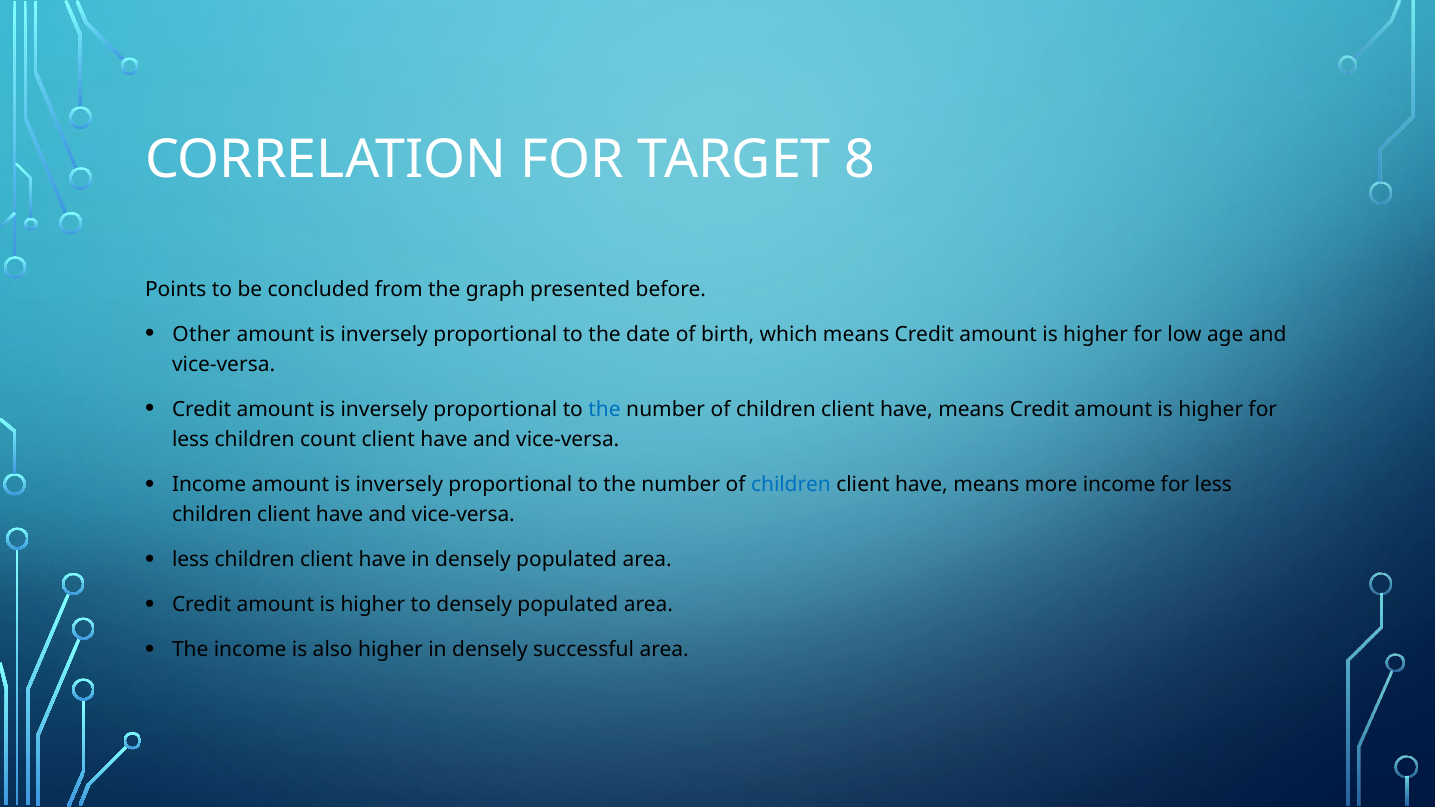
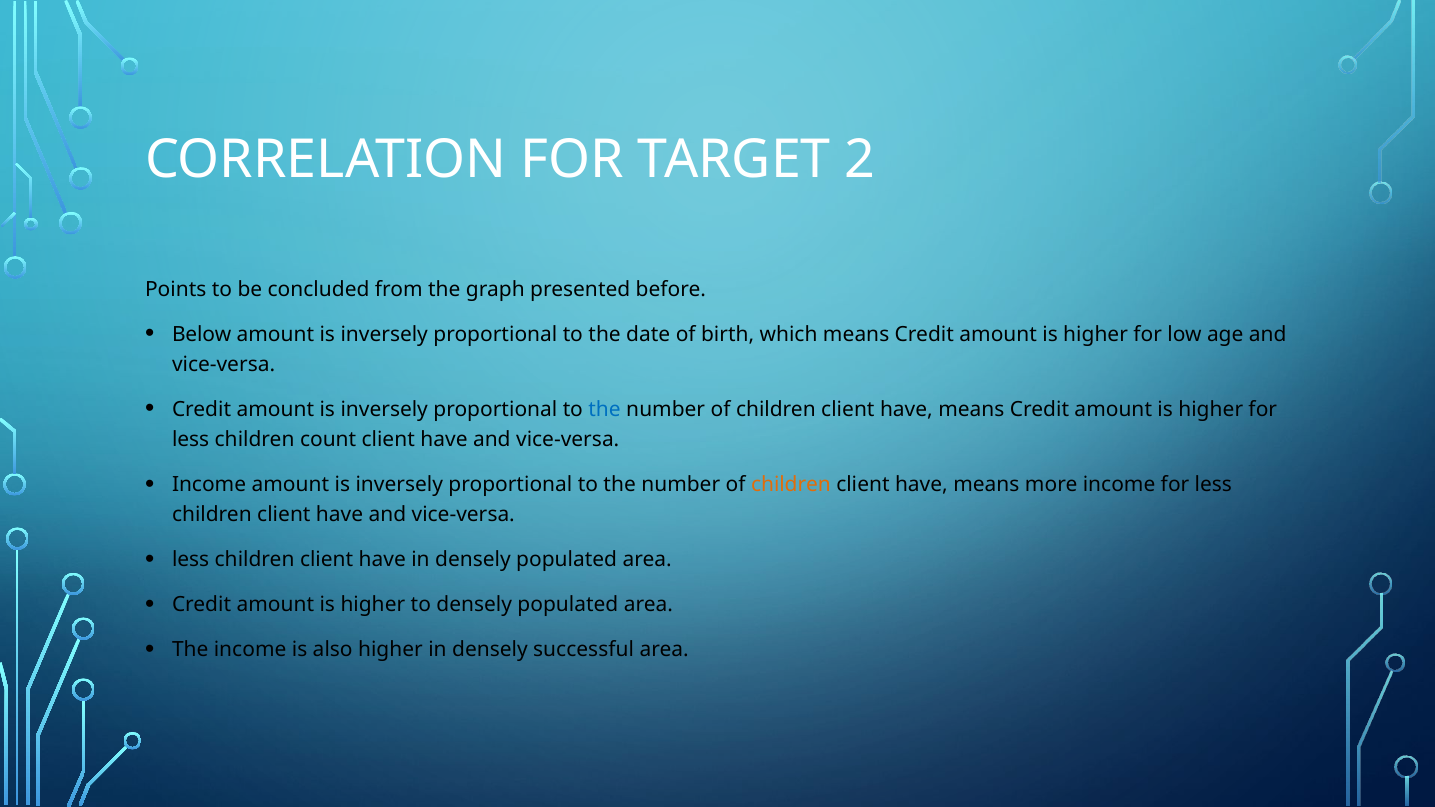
8: 8 -> 2
Other: Other -> Below
children at (791, 485) colour: blue -> orange
